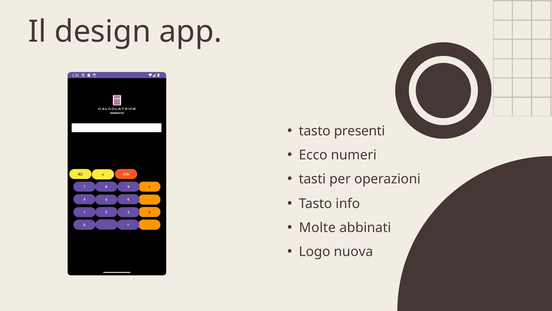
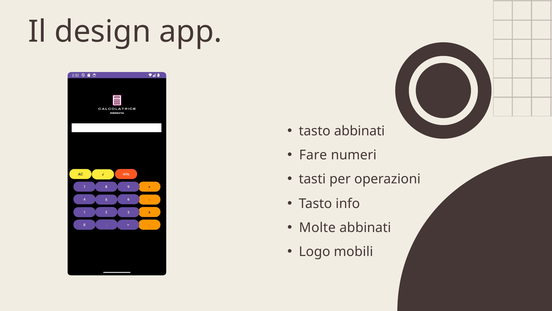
tasto presenti: presenti -> abbinati
Ecco: Ecco -> Fare
nuova: nuova -> mobili
